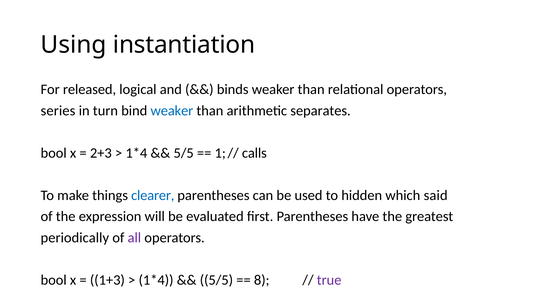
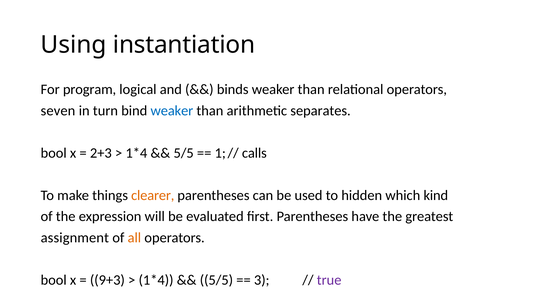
released: released -> program
series: series -> seven
clearer colour: blue -> orange
said: said -> kind
periodically: periodically -> assignment
all colour: purple -> orange
1+3: 1+3 -> 9+3
8: 8 -> 3
